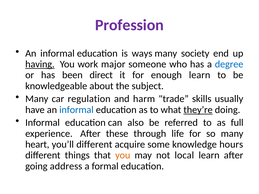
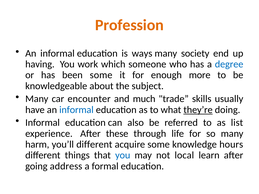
Profession colour: purple -> orange
having underline: present -> none
major: major -> which
been direct: direct -> some
enough learn: learn -> more
regulation: regulation -> encounter
harm: harm -> much
full: full -> list
heart: heart -> harm
you at (123, 155) colour: orange -> blue
